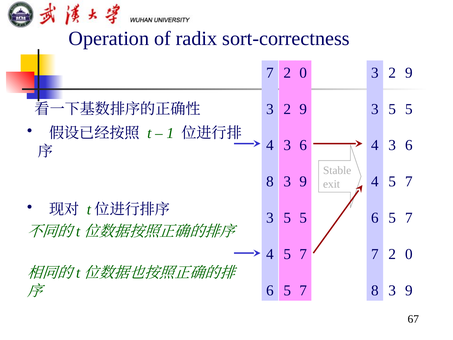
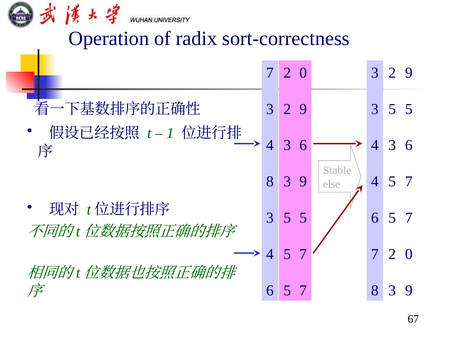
exit: exit -> else
